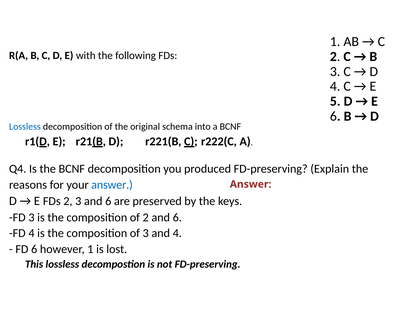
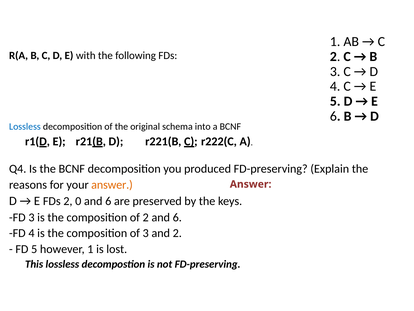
answer at (112, 184) colour: blue -> orange
2 3: 3 -> 0
and 4: 4 -> 2
FD 6: 6 -> 5
